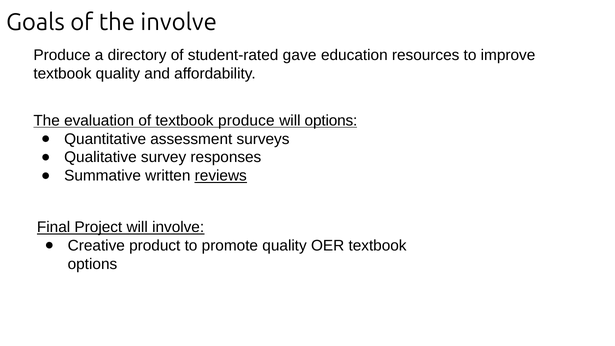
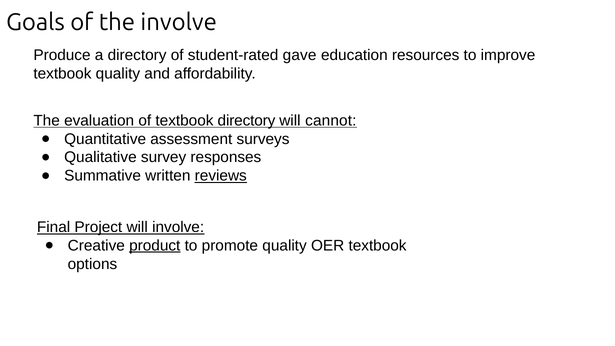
textbook produce: produce -> directory
will options: options -> cannot
product underline: none -> present
